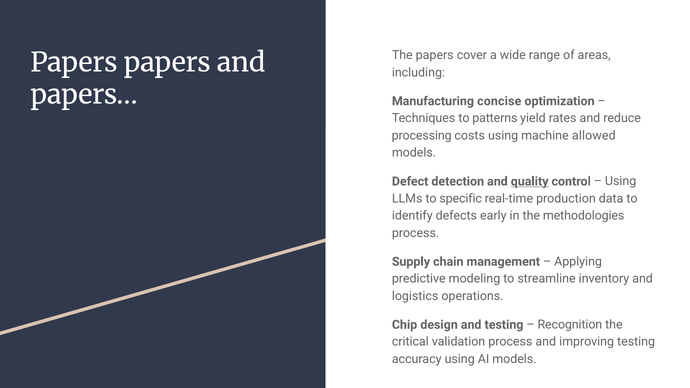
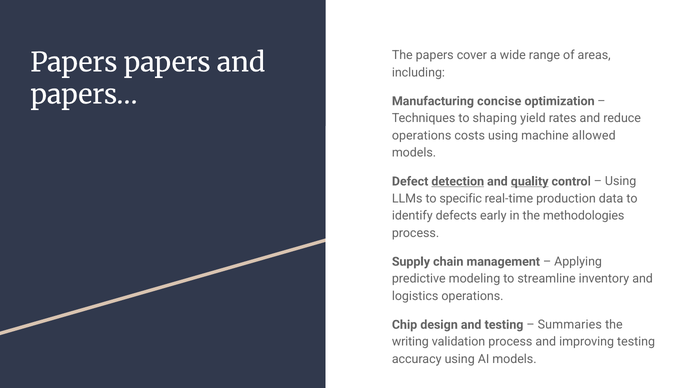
patterns: patterns -> shaping
processing at (422, 136): processing -> operations
detection underline: none -> present
Recognition: Recognition -> Summaries
critical: critical -> writing
